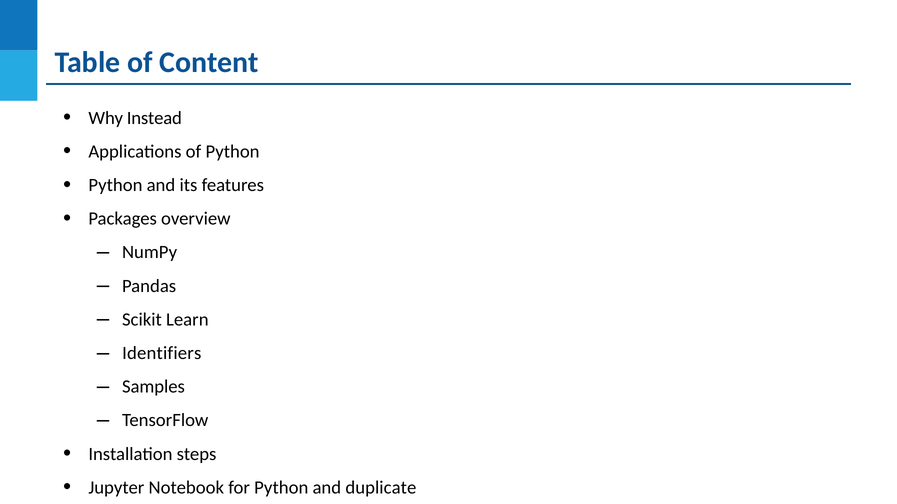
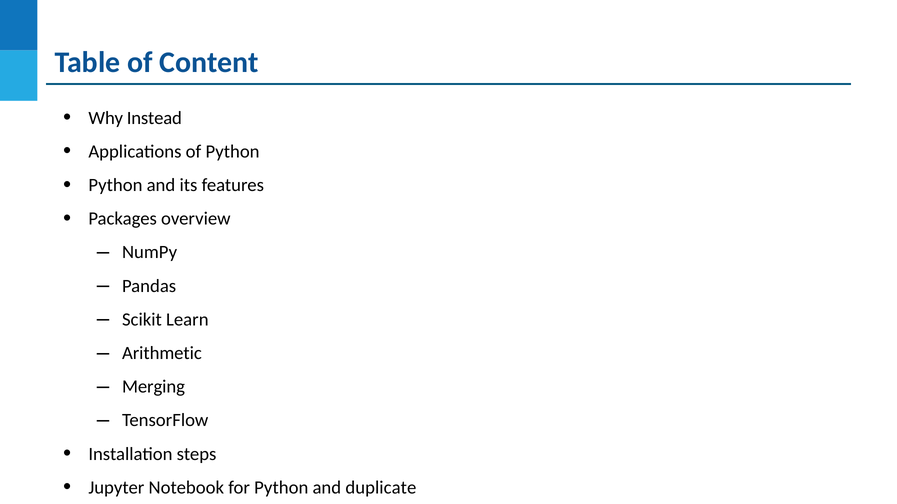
Identifiers: Identifiers -> Arithmetic
Samples: Samples -> Merging
